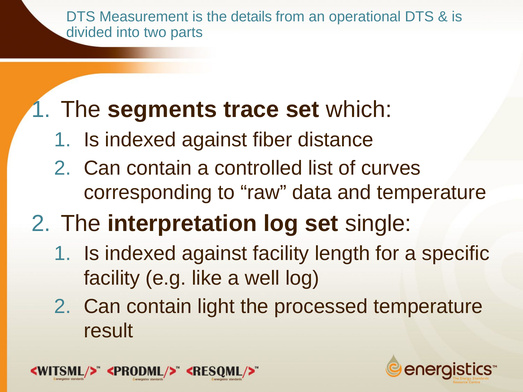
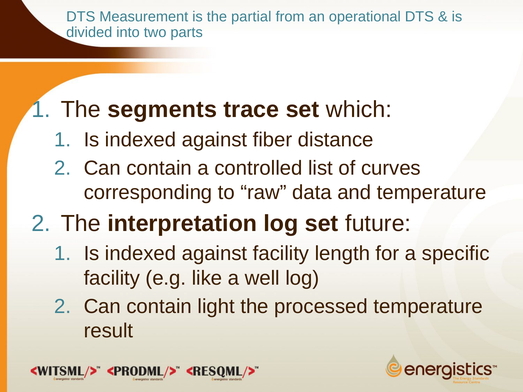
details: details -> partial
single: single -> future
